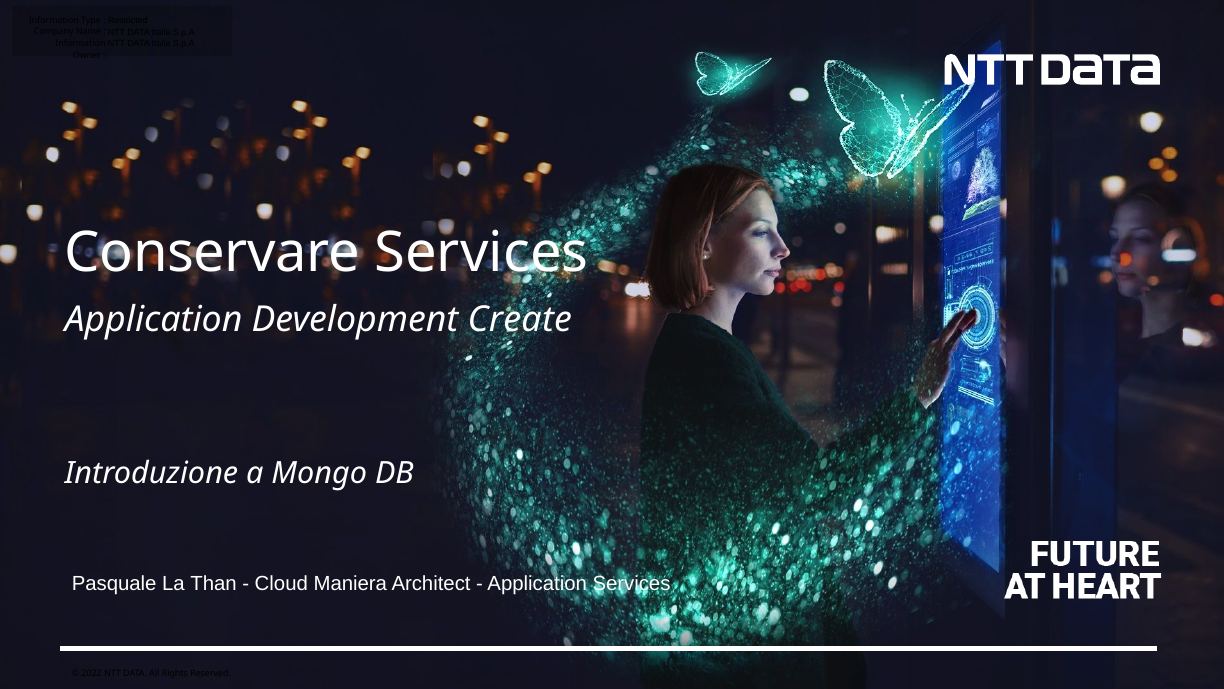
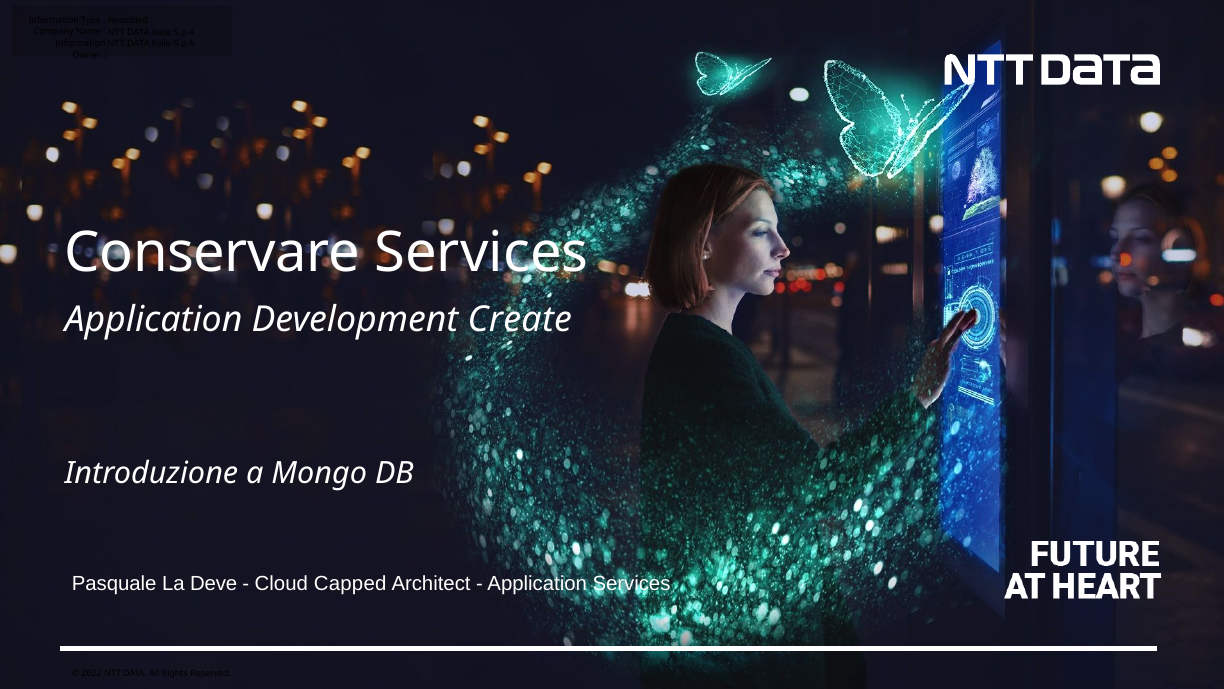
Than: Than -> Deve
Maniera: Maniera -> Capped
